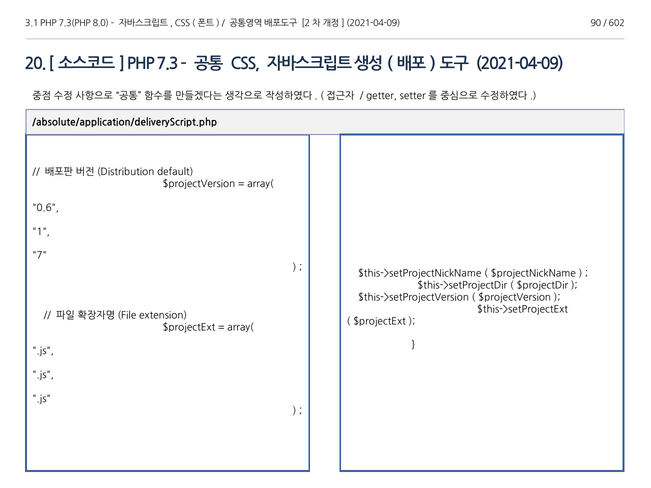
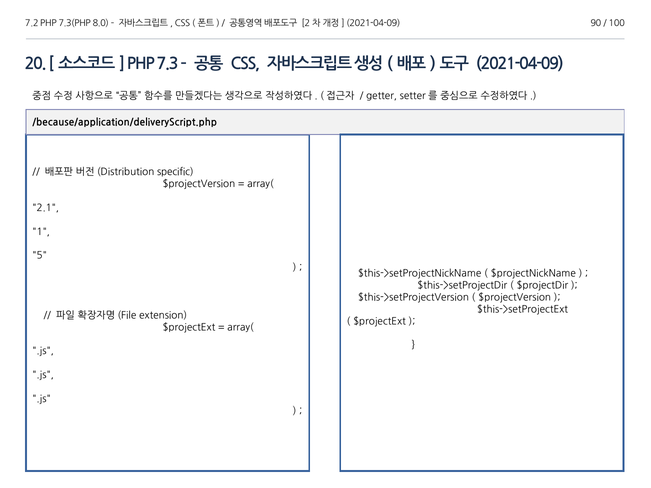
3.1: 3.1 -> 7.2
602: 602 -> 100
/absolute/application/deliveryScript.php: /absolute/application/deliveryScript.php -> /because/application/deliveryScript.php
default: default -> specific
0.6: 0.6 -> 2.1
7: 7 -> 5
